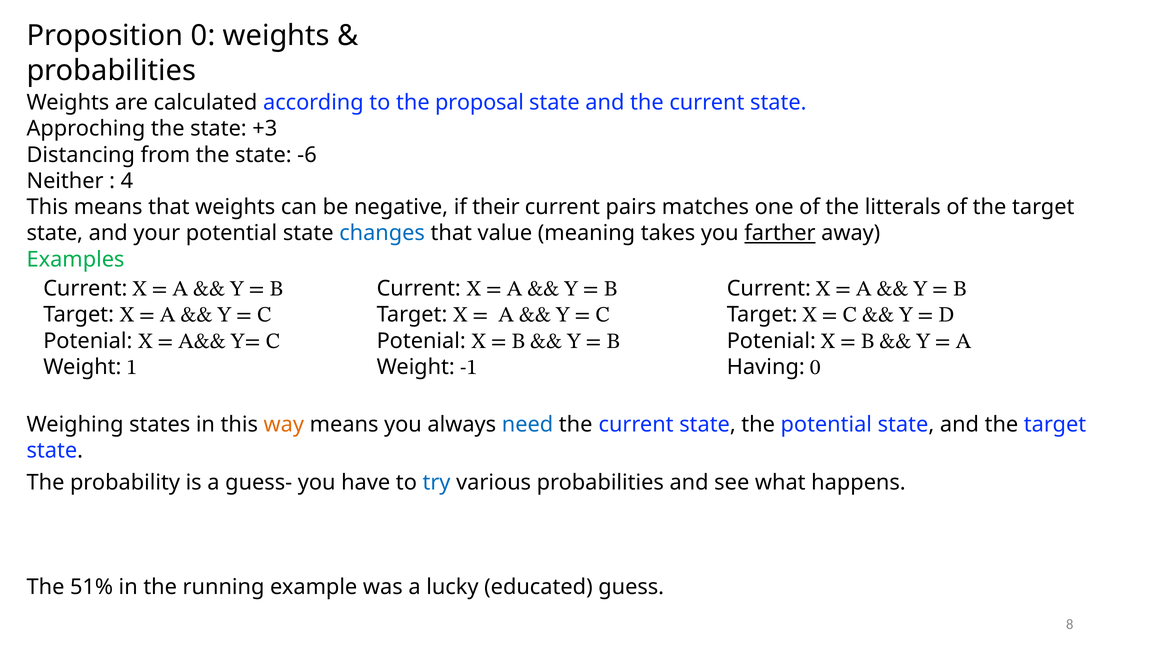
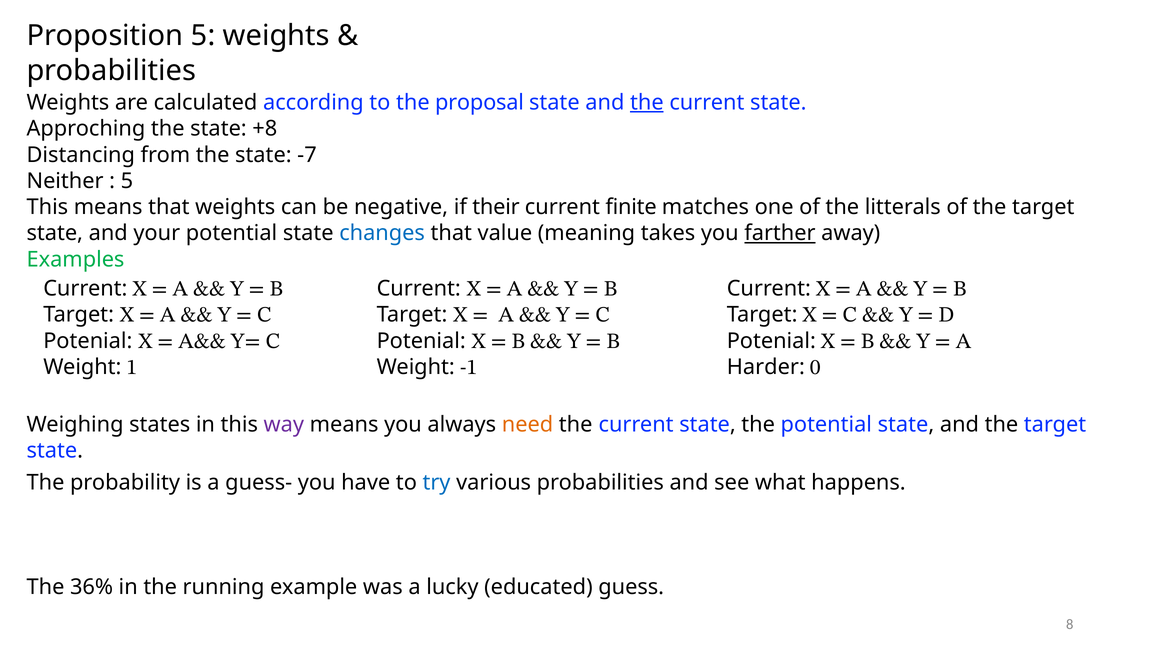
Proposition 0: 0 -> 5
the at (647, 102) underline: none -> present
+3: +3 -> +8
-6: -6 -> -7
4 at (127, 181): 4 -> 5
pairs: pairs -> finite
Having: Having -> Harder
way colour: orange -> purple
need colour: blue -> orange
51%: 51% -> 36%
